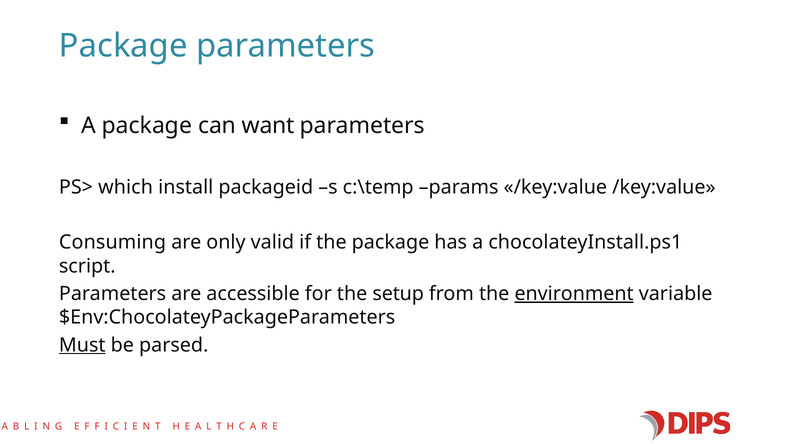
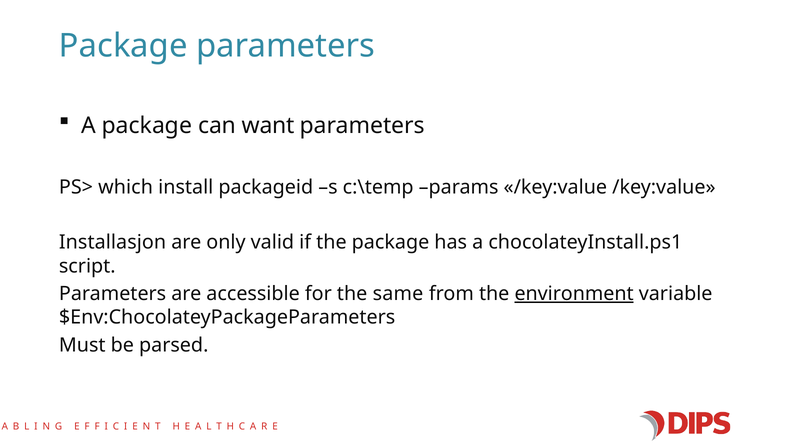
Consuming: Consuming -> Installasjon
setup: setup -> same
Must underline: present -> none
